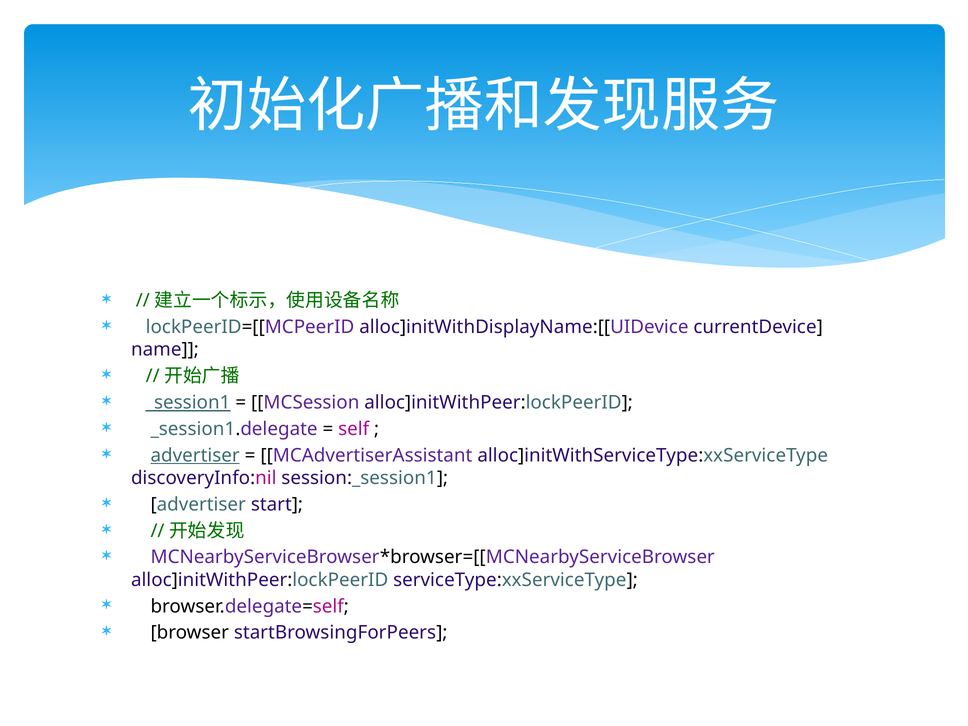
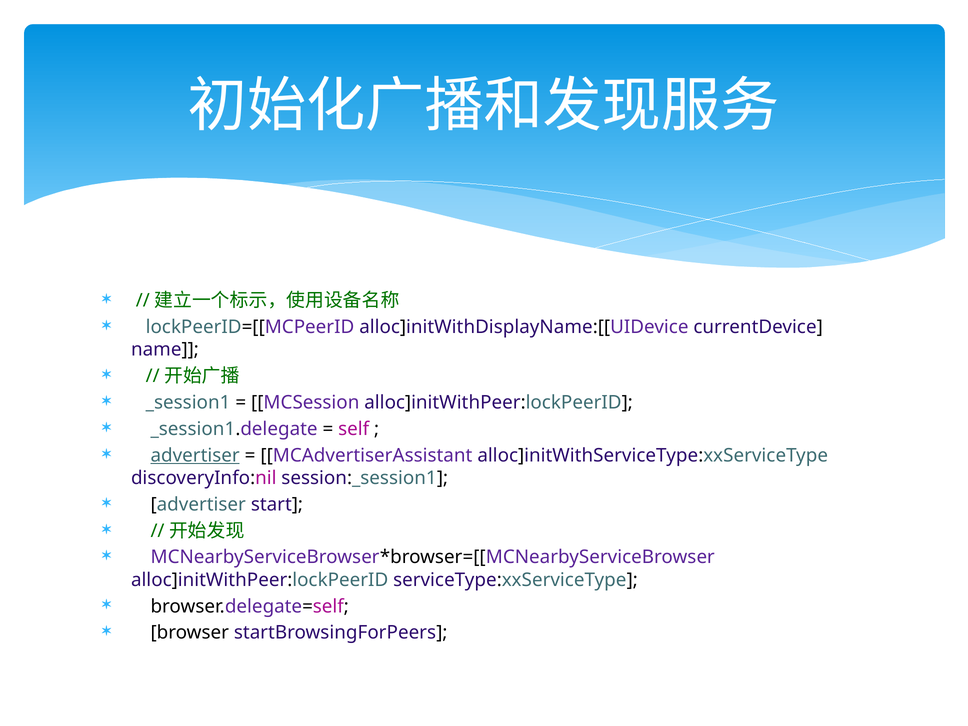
_session1 underline: present -> none
